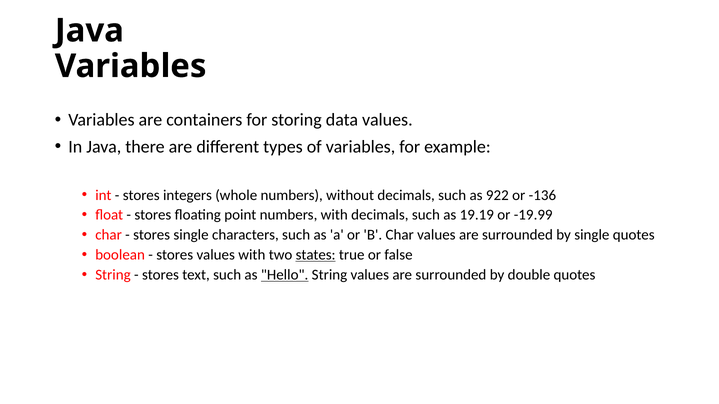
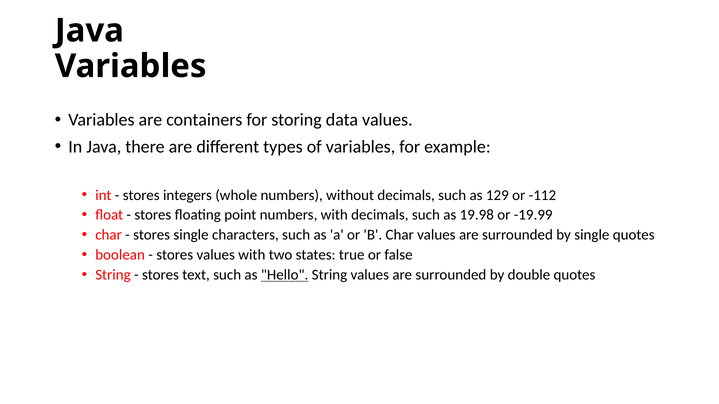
922: 922 -> 129
-136: -136 -> -112
19.19: 19.19 -> 19.98
states underline: present -> none
